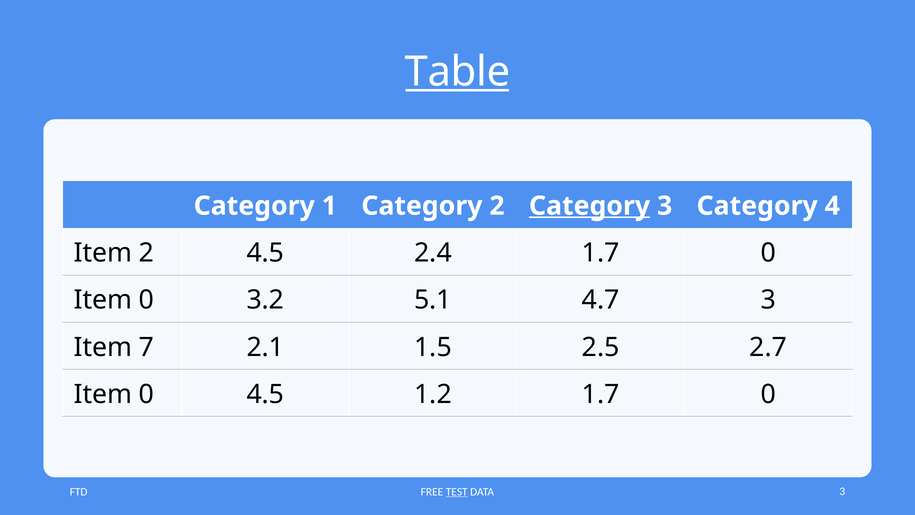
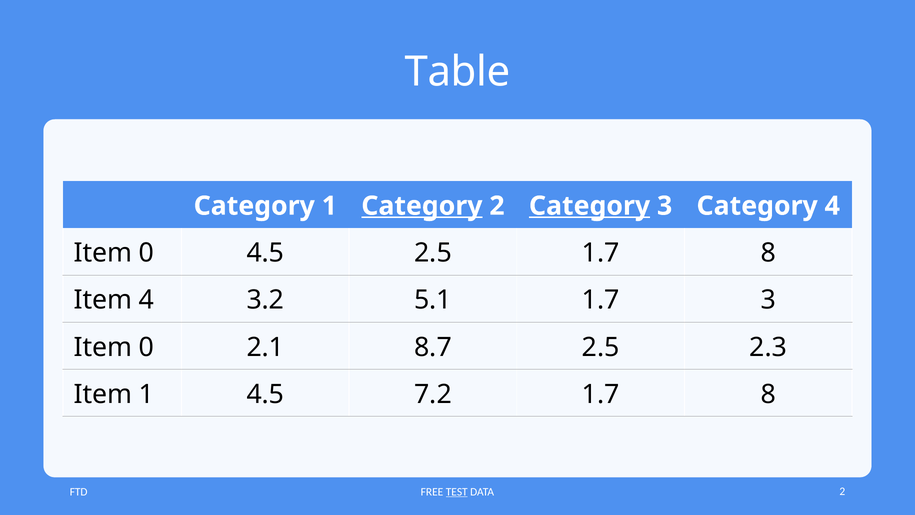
Table underline: present -> none
Category at (422, 206) underline: none -> present
2 at (147, 253): 2 -> 0
4.5 2.4: 2.4 -> 2.5
0 at (768, 253): 0 -> 8
0 at (147, 300): 0 -> 4
5.1 4.7: 4.7 -> 1.7
7 at (147, 347): 7 -> 0
1.5: 1.5 -> 8.7
2.7: 2.7 -> 2.3
0 at (147, 394): 0 -> 1
1.2: 1.2 -> 7.2
0 at (768, 394): 0 -> 8
DATA 3: 3 -> 2
